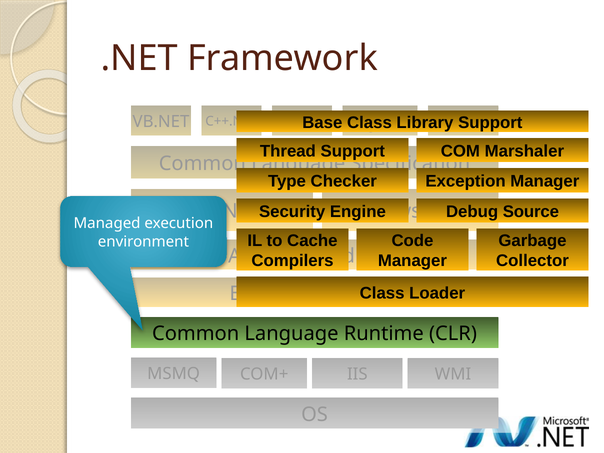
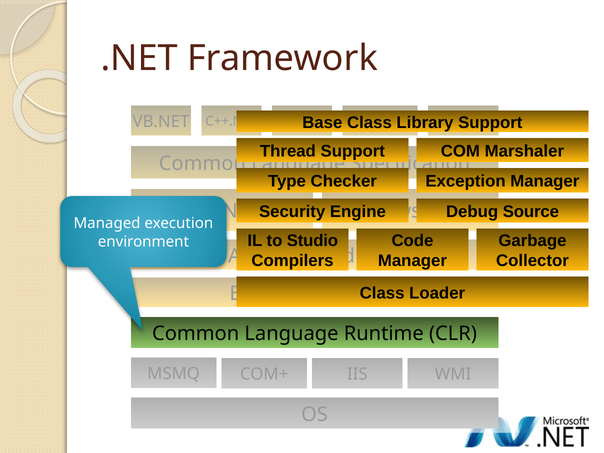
Cache: Cache -> Studio
